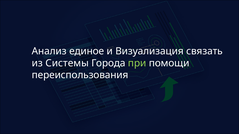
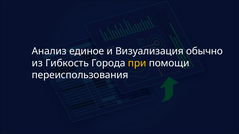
связать: связать -> обычно
Системы: Системы -> Гибкость
при colour: light green -> yellow
